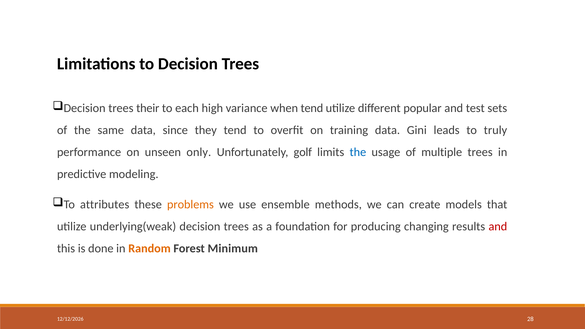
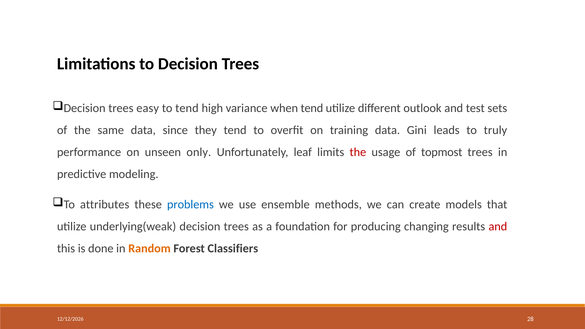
their: their -> easy
to each: each -> tend
popular: popular -> outlook
golf: golf -> leaf
the at (358, 152) colour: blue -> red
multiple: multiple -> topmost
problems colour: orange -> blue
Minimum: Minimum -> Classifiers
